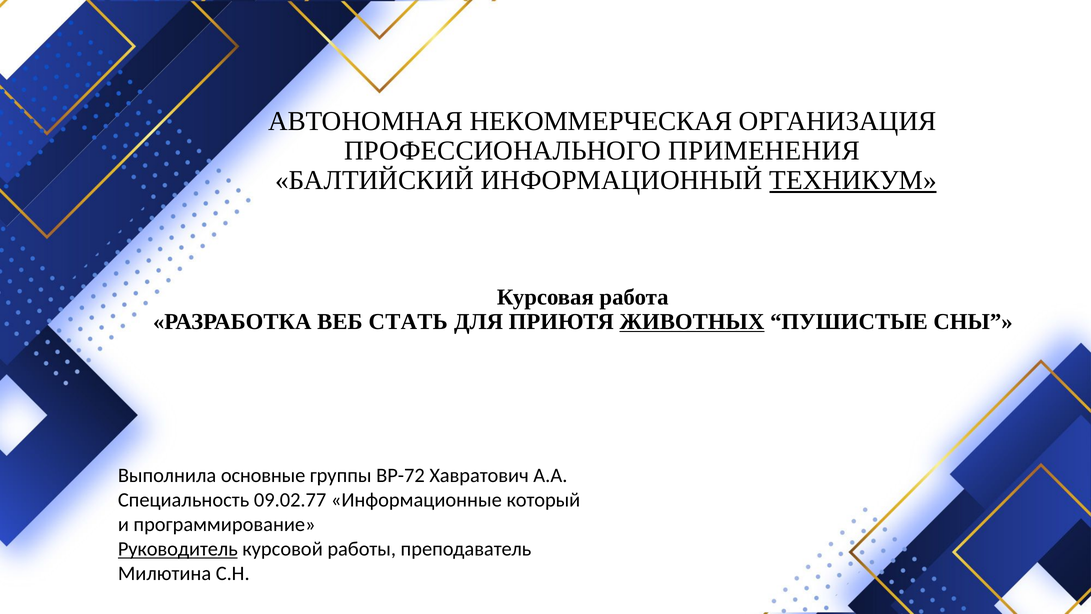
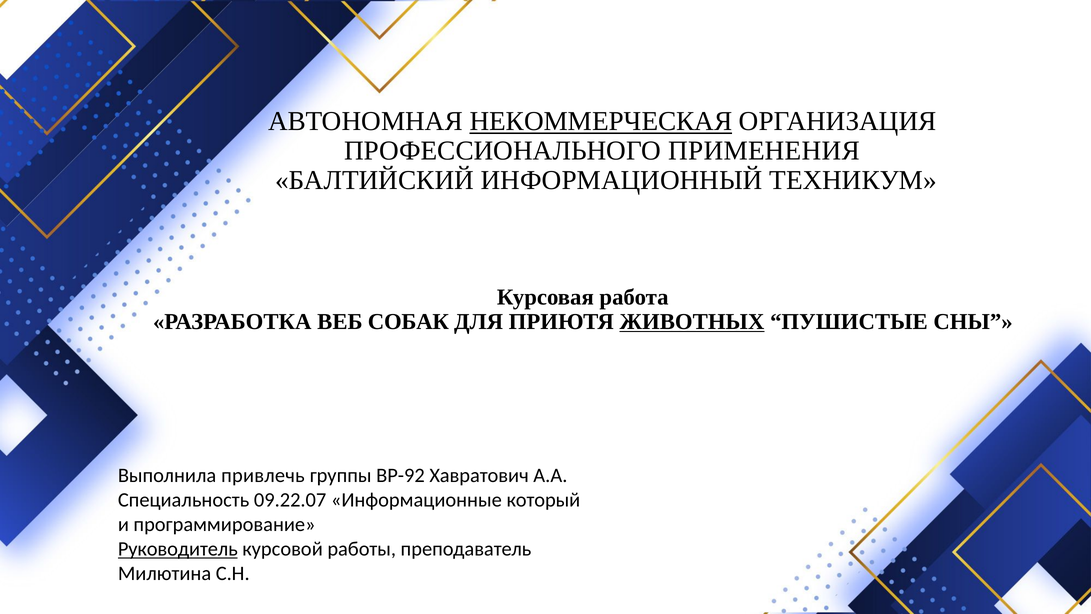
НЕКОММЕРЧЕСКАЯ underline: none -> present
ТЕХНИКУМ underline: present -> none
СТАТЬ: СТАТЬ -> СОБАК
основные: основные -> привлечь
ВР-72: ВР-72 -> ВР-92
09.02.77: 09.02.77 -> 09.22.07
